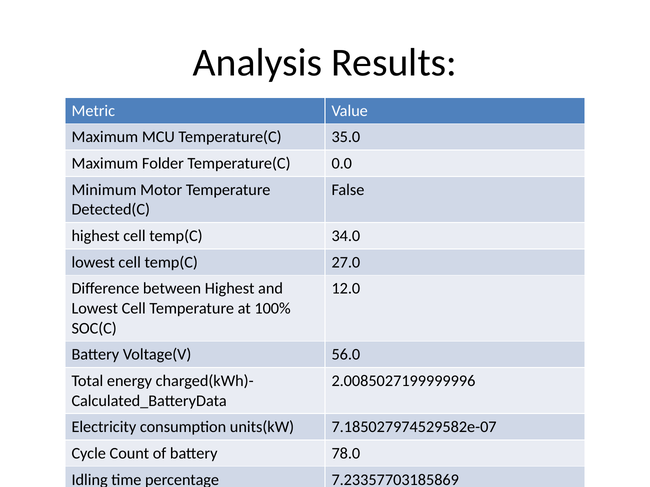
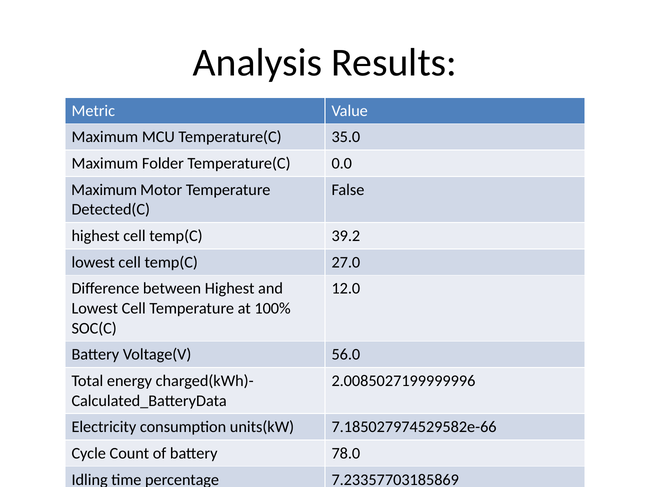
Minimum at (104, 190): Minimum -> Maximum
34.0: 34.0 -> 39.2
7.185027974529582e-07: 7.185027974529582e-07 -> 7.185027974529582e-66
